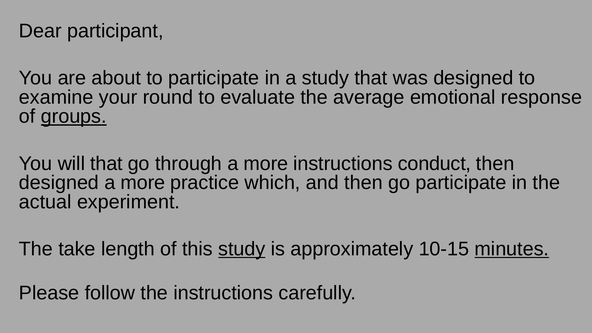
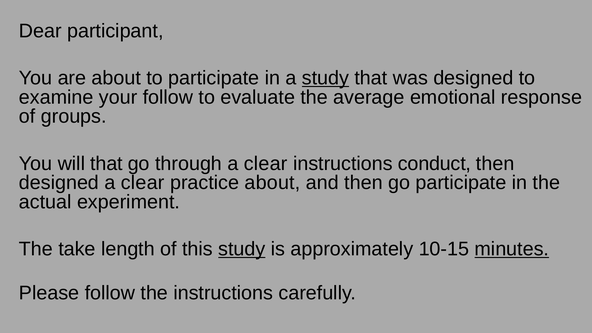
study at (325, 78) underline: none -> present
your round: round -> follow
groups underline: present -> none
through a more: more -> clear
more at (143, 183): more -> clear
practice which: which -> about
